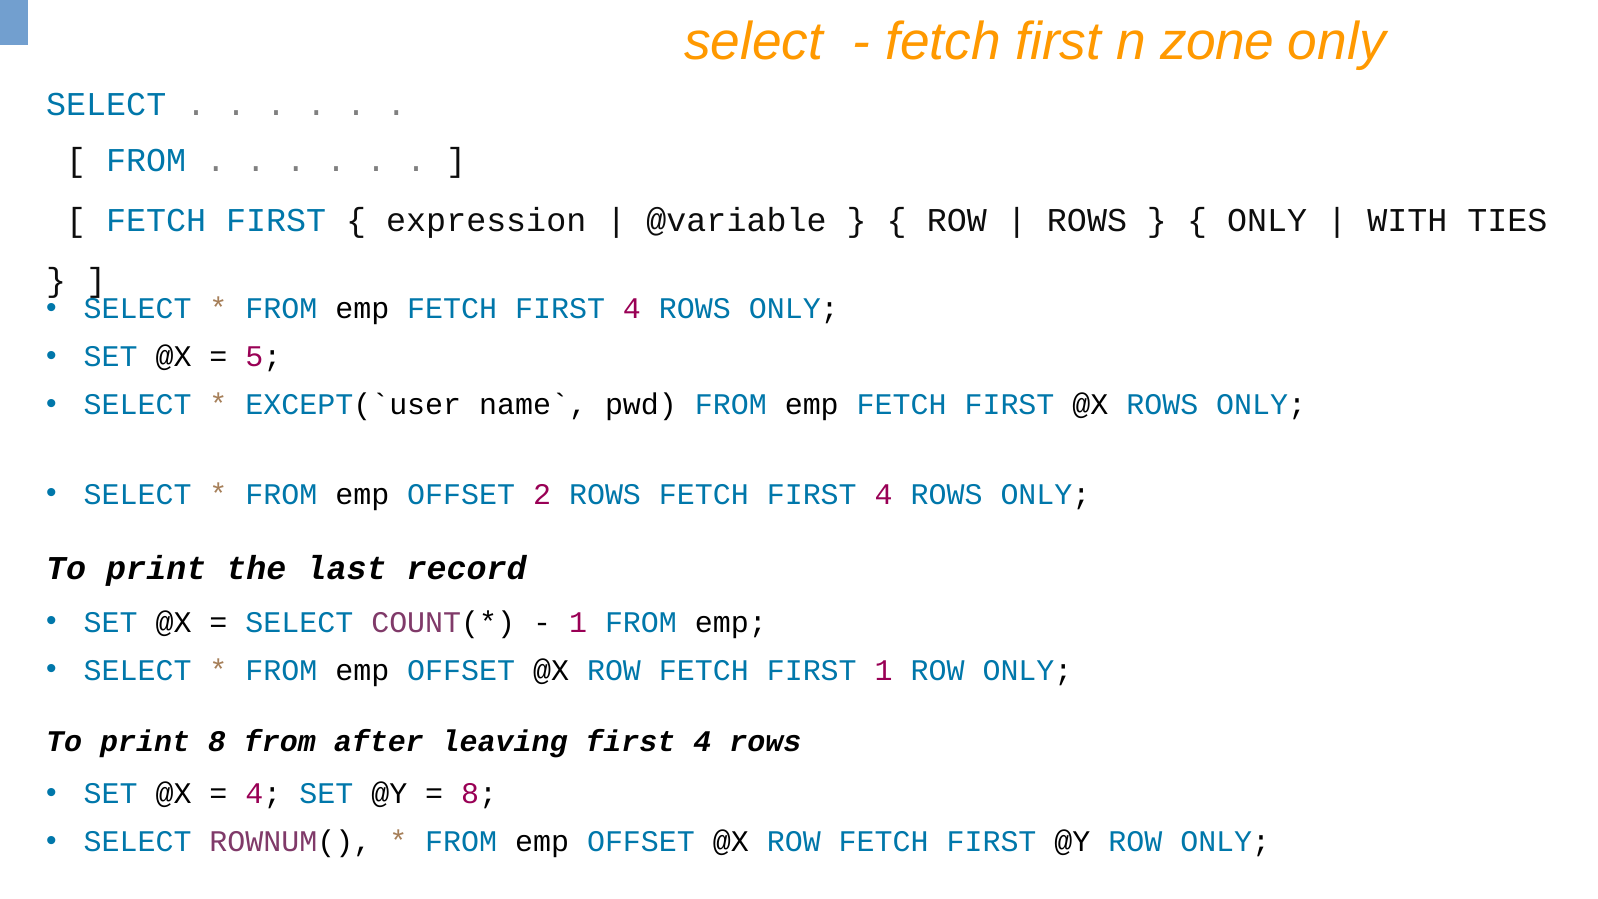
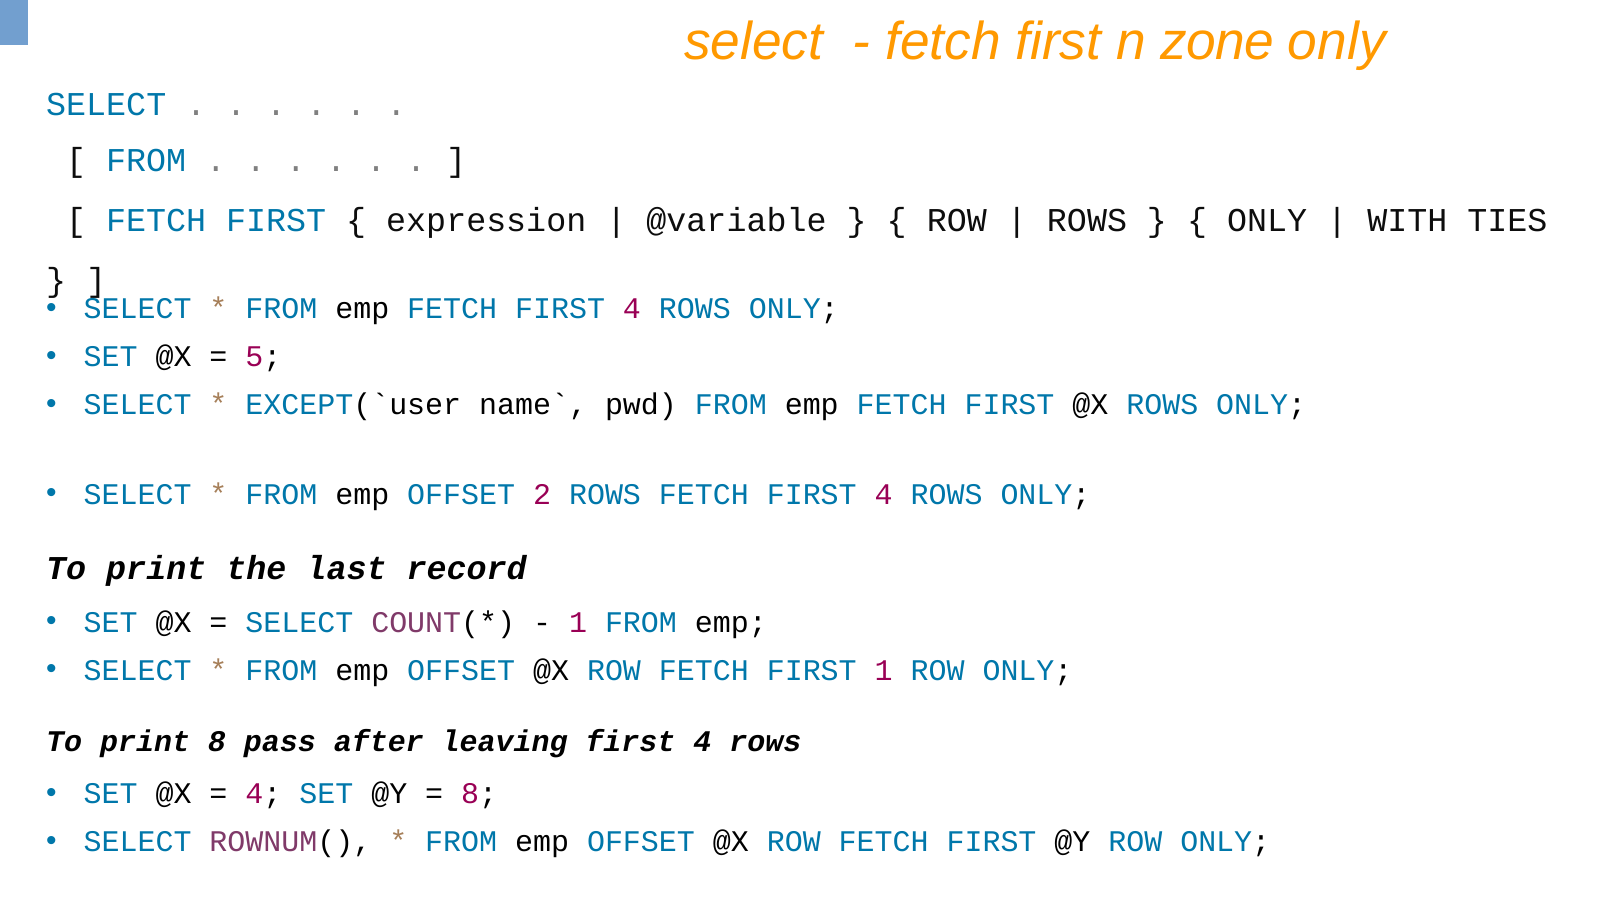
8 from: from -> pass
